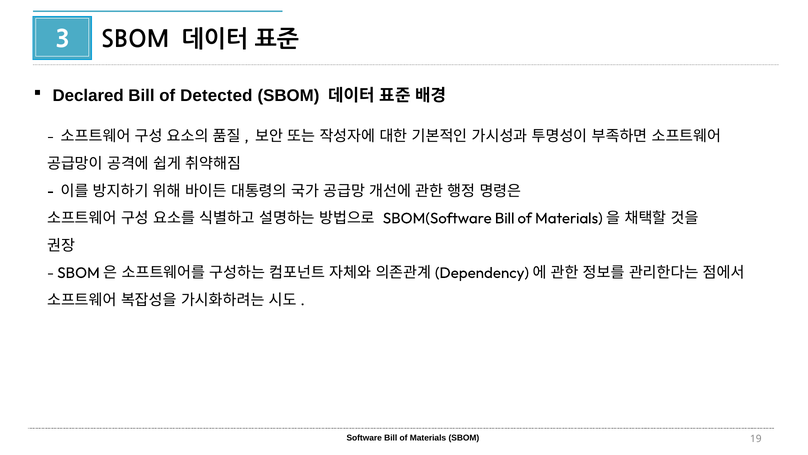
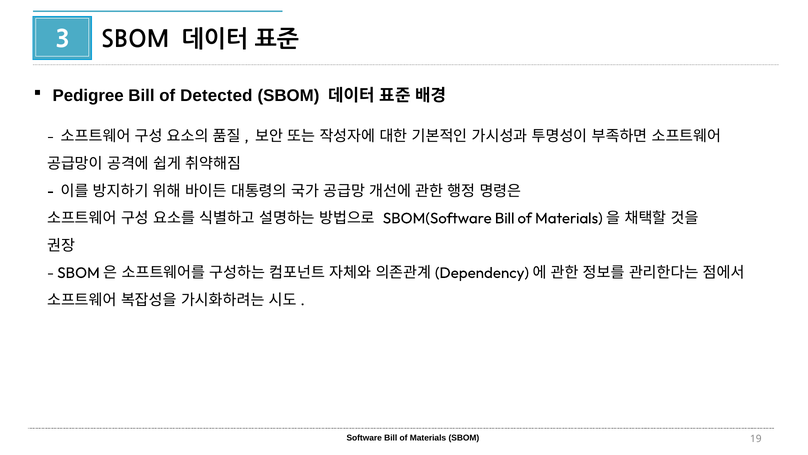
Declared: Declared -> Pedigree
